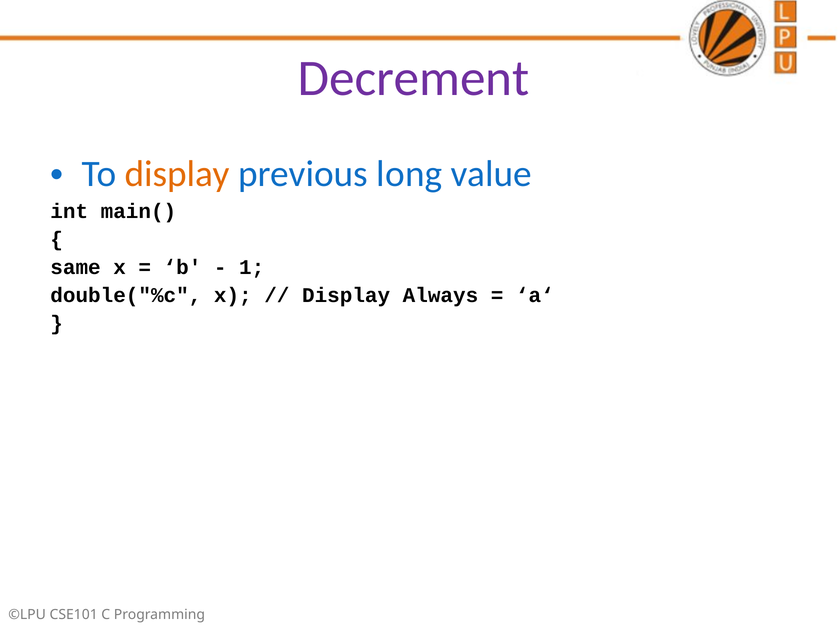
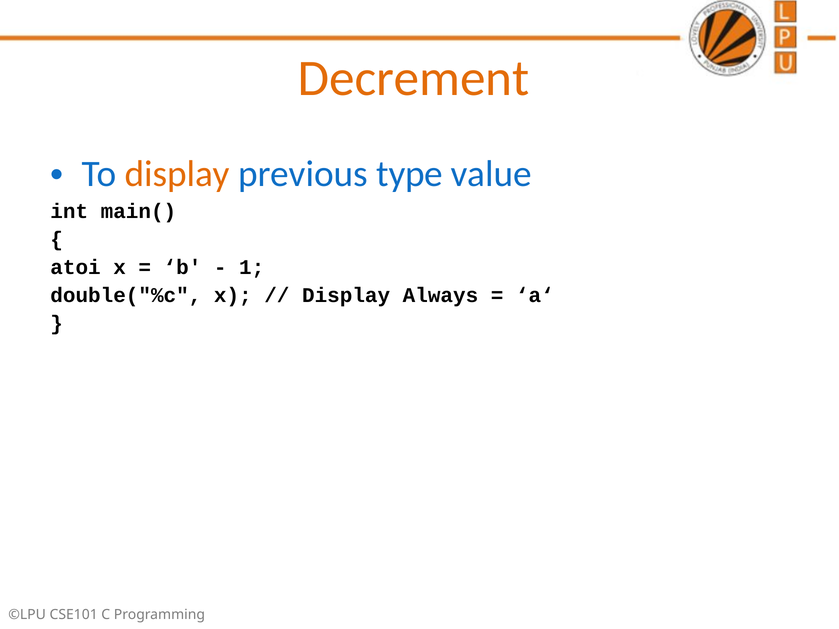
Decrement colour: purple -> orange
long: long -> type
same: same -> atoi
